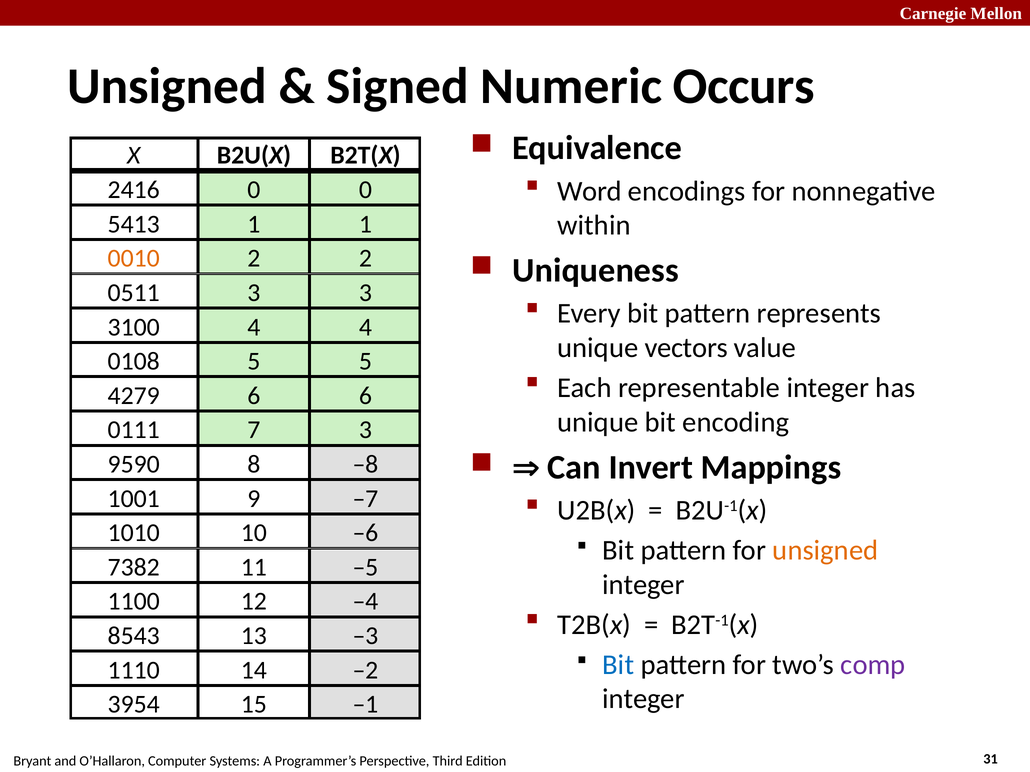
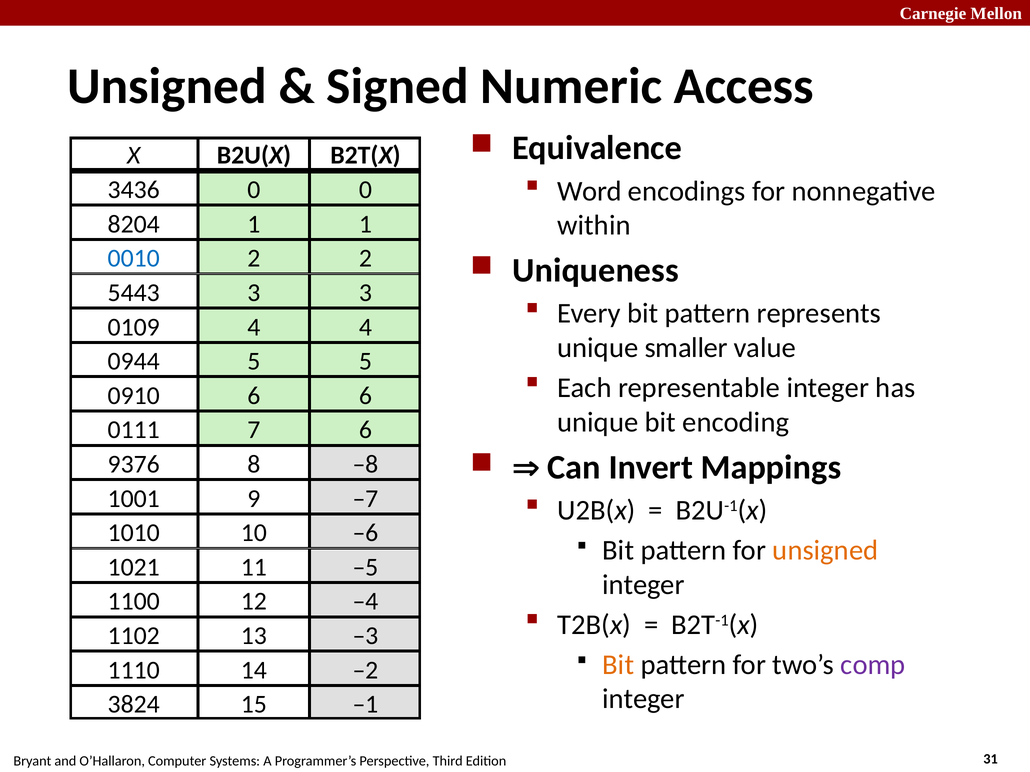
Occurs: Occurs -> Access
2416: 2416 -> 3436
5413: 5413 -> 8204
0010 colour: orange -> blue
0511: 0511 -> 5443
3100: 3100 -> 0109
vectors: vectors -> smaller
0108: 0108 -> 0944
4279: 4279 -> 0910
0111 3: 3 -> 6
9590: 9590 -> 9376
7382: 7382 -> 1021
8543: 8543 -> 1102
Bit at (618, 665) colour: blue -> orange
3954: 3954 -> 3824
